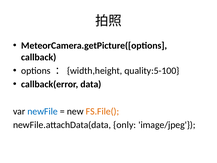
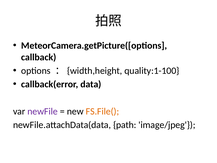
quality:5-100: quality:5-100 -> quality:1-100
newFile colour: blue -> purple
only: only -> path
